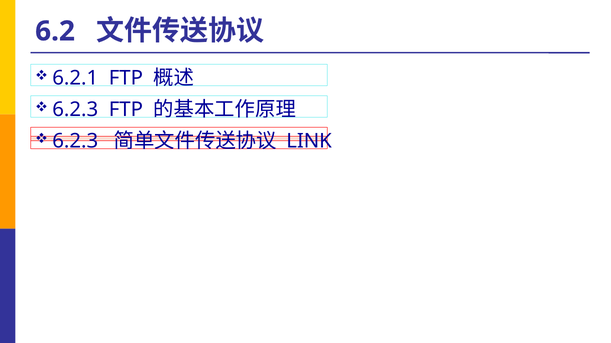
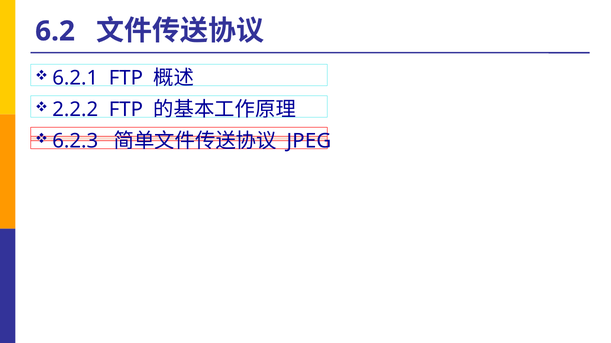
6.2.3 at (75, 110): 6.2.3 -> 2.2.2
LINK: LINK -> JPEG
